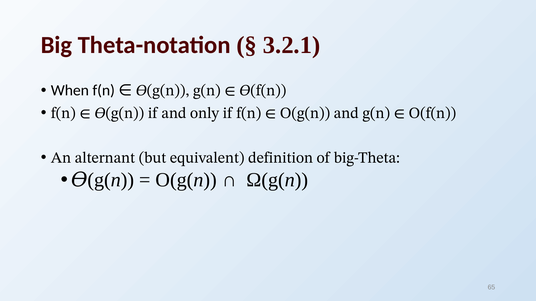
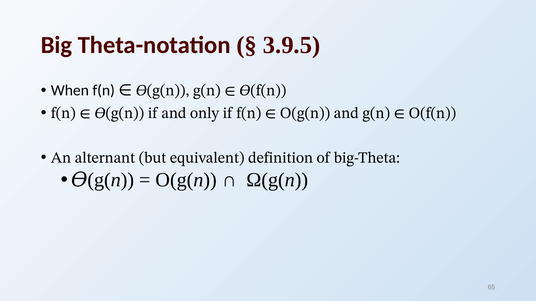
3.2.1: 3.2.1 -> 3.9.5
